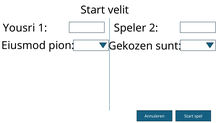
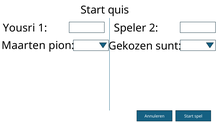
velit: velit -> quis
Eiusmod: Eiusmod -> Maarten
